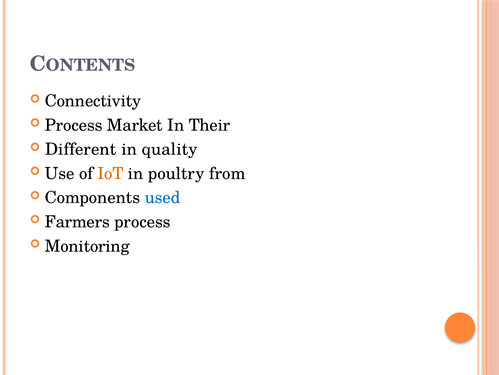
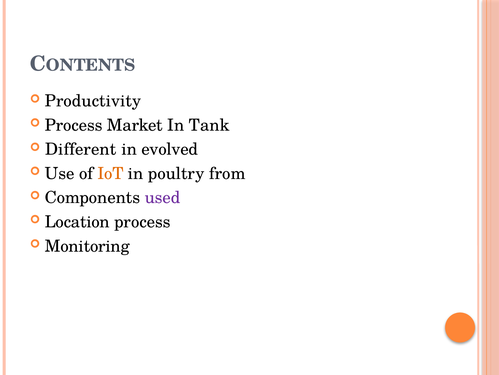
Connectivity: Connectivity -> Productivity
Their: Their -> Tank
quality: quality -> evolved
used colour: blue -> purple
Farmers: Farmers -> Location
